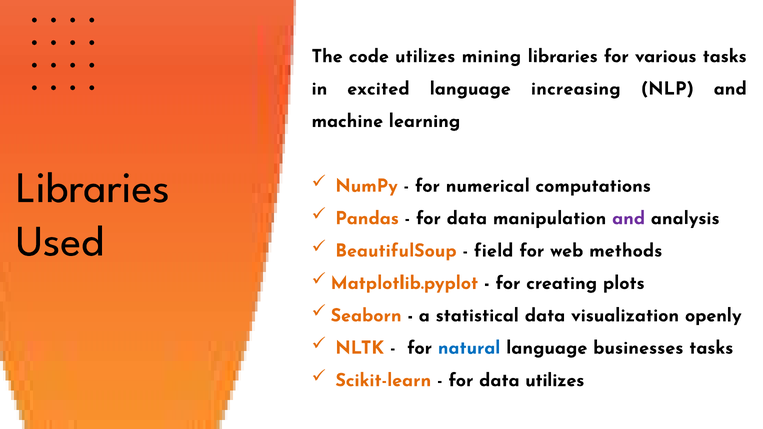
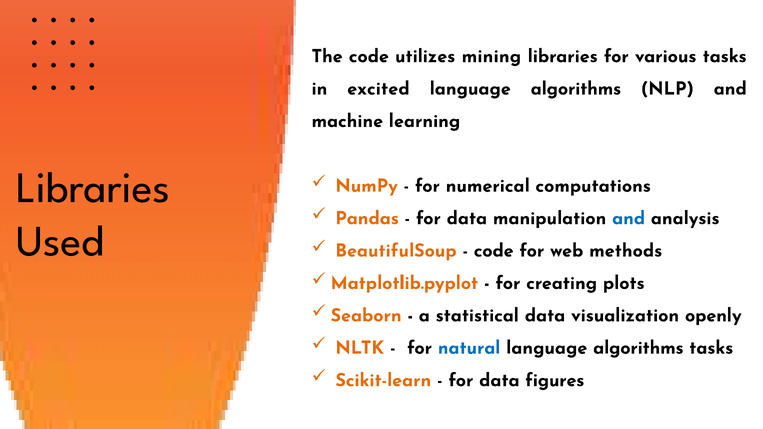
increasing at (576, 89): increasing -> algorithms
and at (629, 218) colour: purple -> blue
field at (494, 251): field -> code
businesses at (638, 348): businesses -> algorithms
data utilizes: utilizes -> figures
